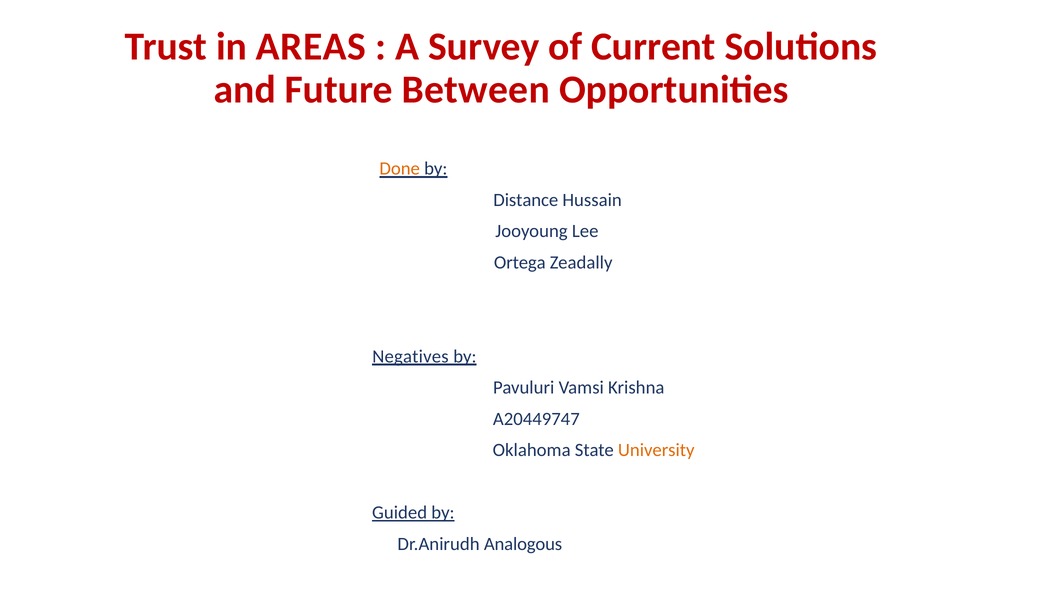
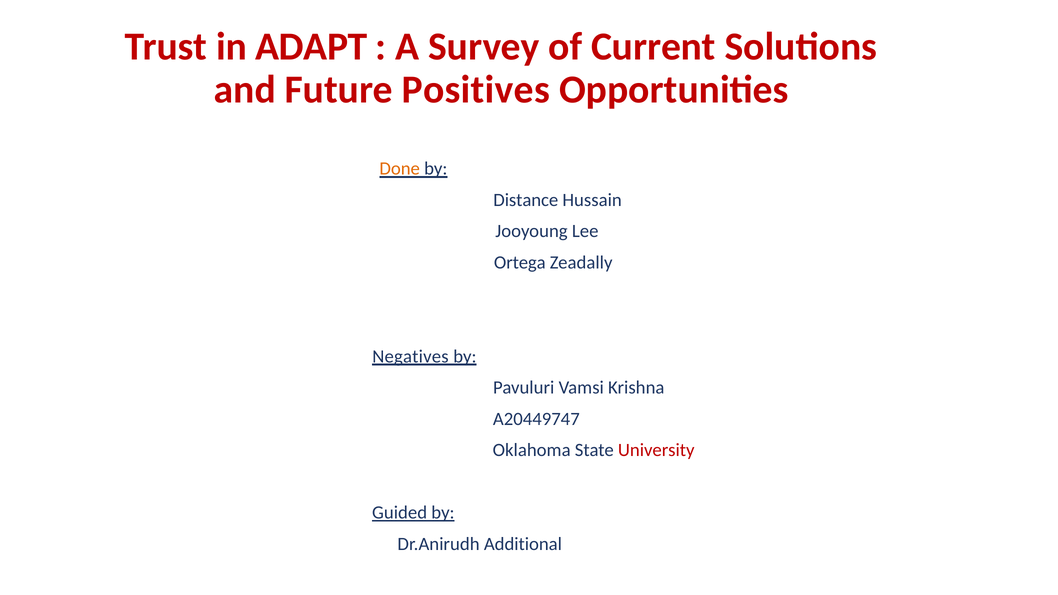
AREAS: AREAS -> ADAPT
Between: Between -> Positives
University colour: orange -> red
Analogous: Analogous -> Additional
